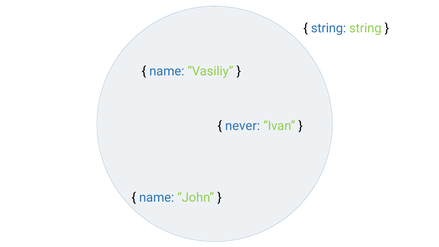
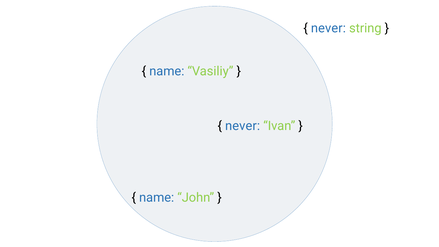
string at (329, 28): string -> never
